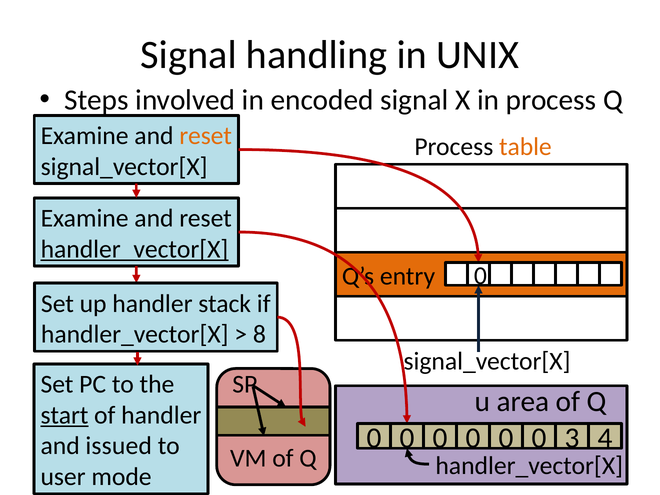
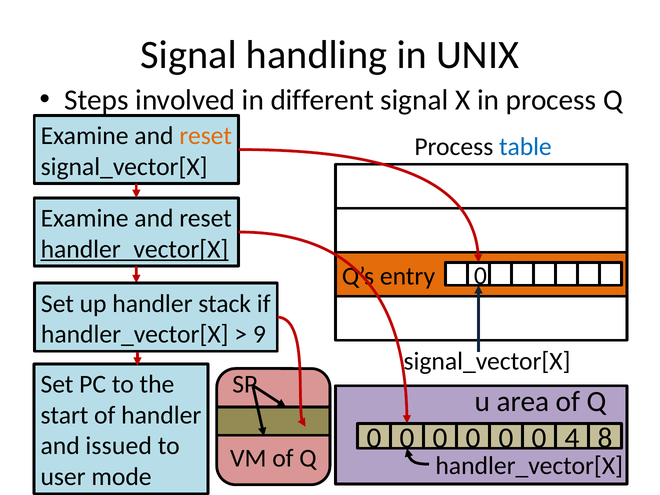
encoded: encoded -> different
table colour: orange -> blue
8: 8 -> 9
start underline: present -> none
3: 3 -> 4
4: 4 -> 8
